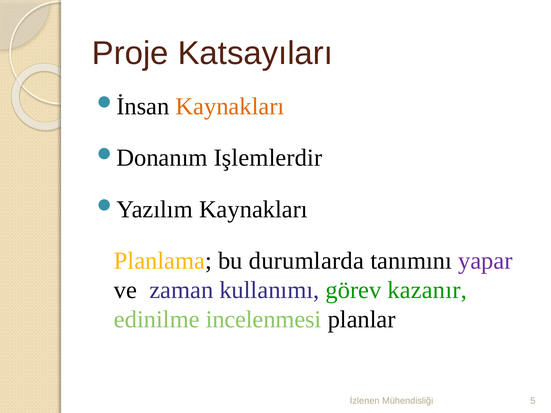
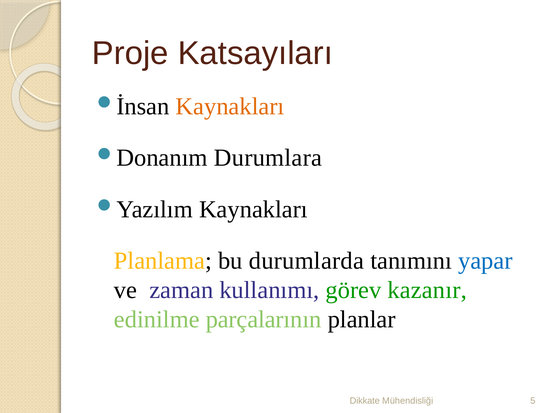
Işlemlerdir: Işlemlerdir -> Durumlara
yapar colour: purple -> blue
incelenmesi: incelenmesi -> parçalarının
İzlenen: İzlenen -> Dikkate
